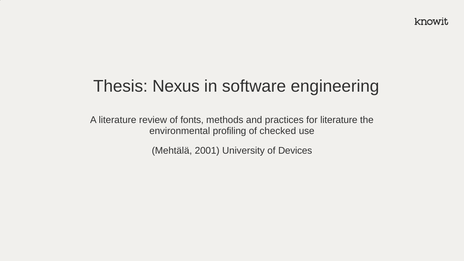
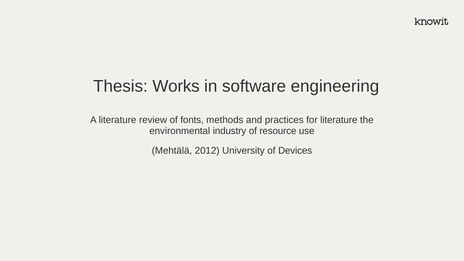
Nexus: Nexus -> Works
profiling: profiling -> industry
checked: checked -> resource
2001: 2001 -> 2012
